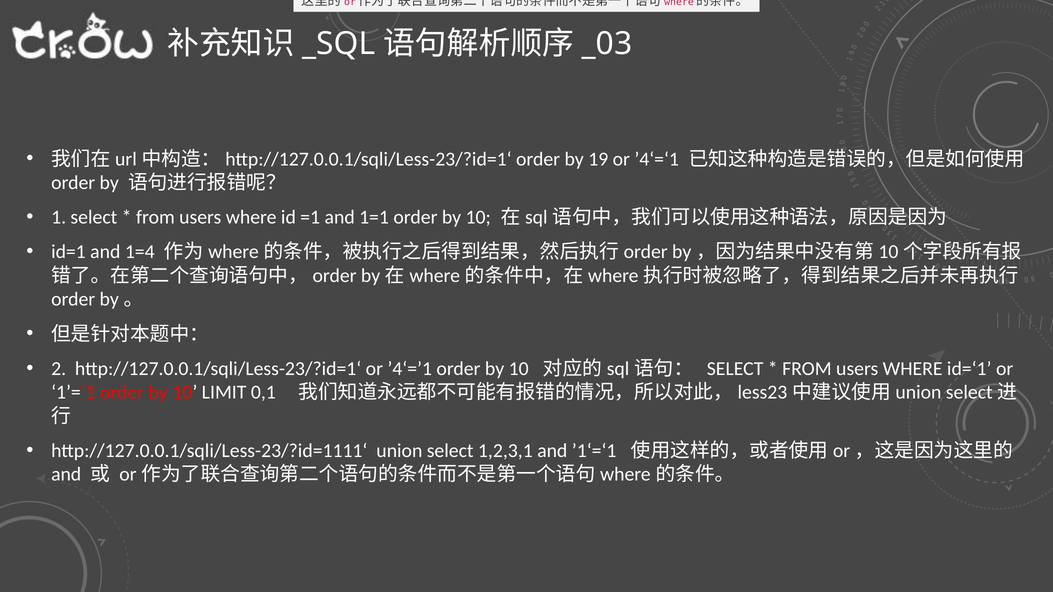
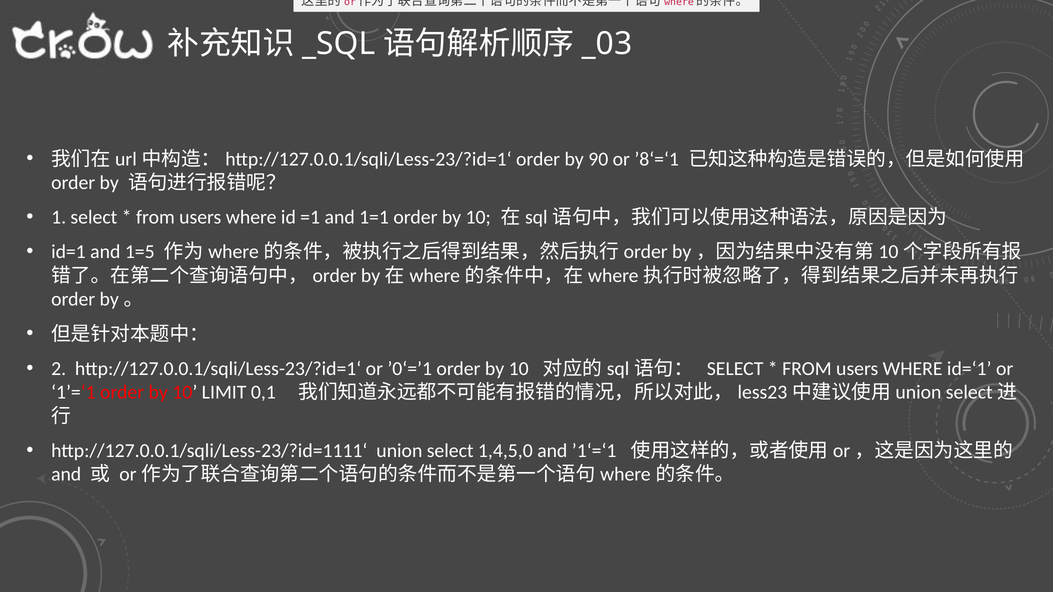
19: 19 -> 90
’4‘=‘1: ’4‘=‘1 -> ’8‘=‘1
1=4: 1=4 -> 1=5
’4‘=’1: ’4‘=’1 -> ’0‘=’1
1,2,3,1: 1,2,3,1 -> 1,4,5,0
